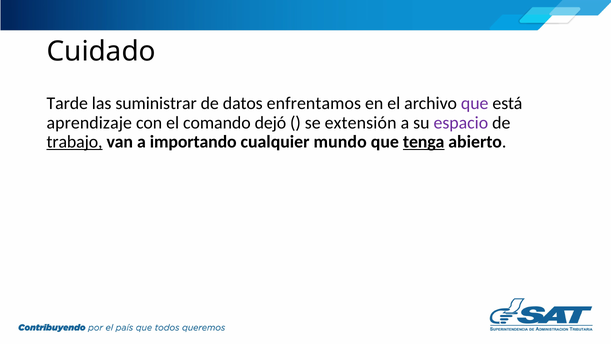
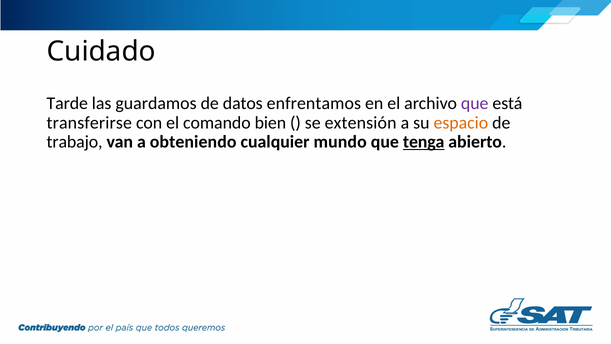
suministrar: suministrar -> guardamos
aprendizaje: aprendizaje -> transferirse
dejó: dejó -> bien
espacio colour: purple -> orange
trabajo underline: present -> none
importando: importando -> obteniendo
